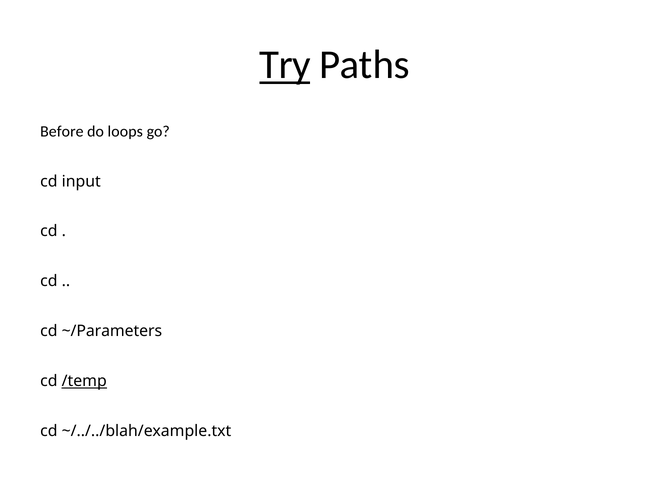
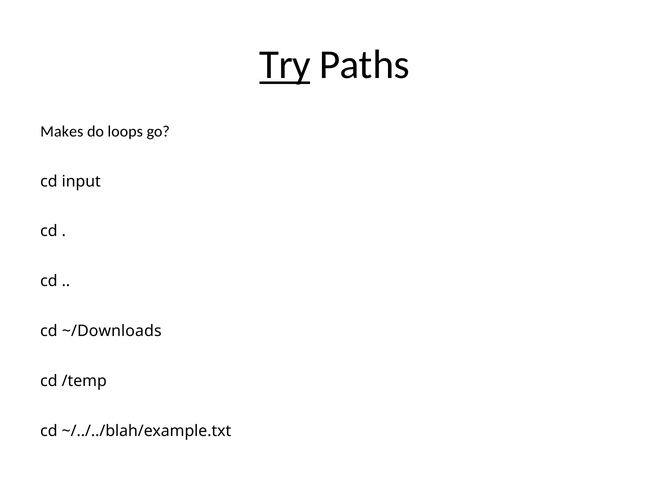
Before: Before -> Makes
~/Parameters: ~/Parameters -> ~/Downloads
/temp underline: present -> none
